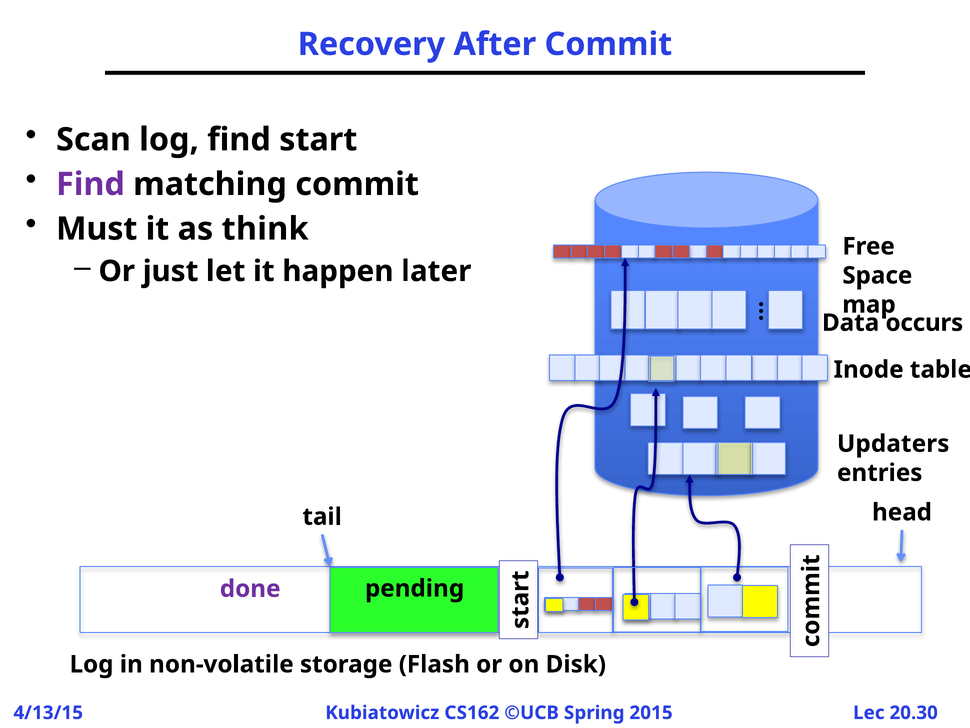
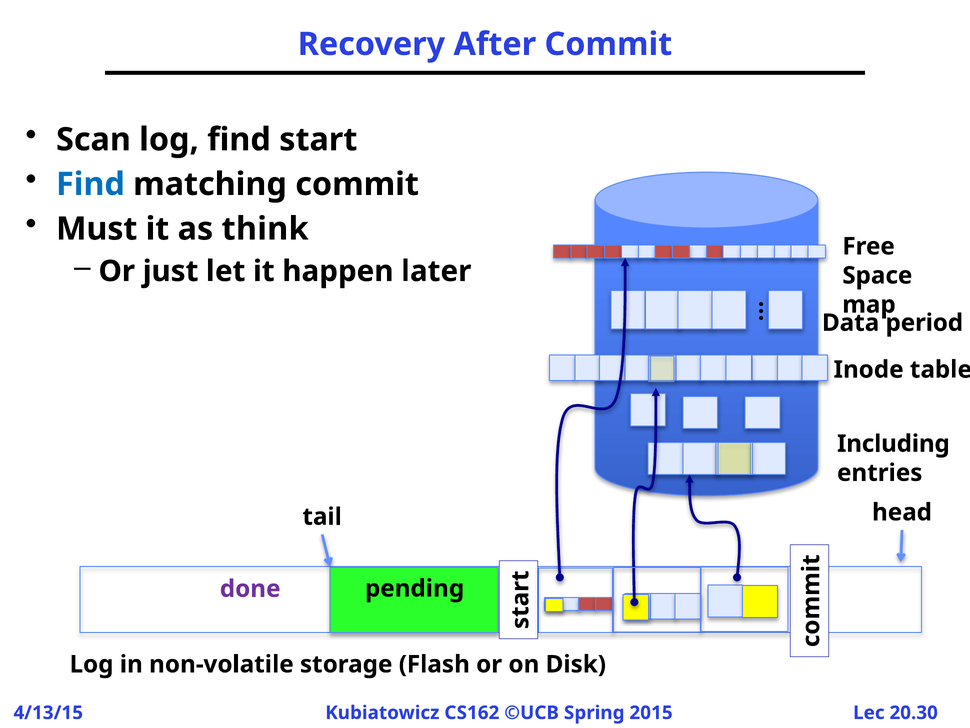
Find at (90, 184) colour: purple -> blue
occurs: occurs -> period
Updaters: Updaters -> Including
